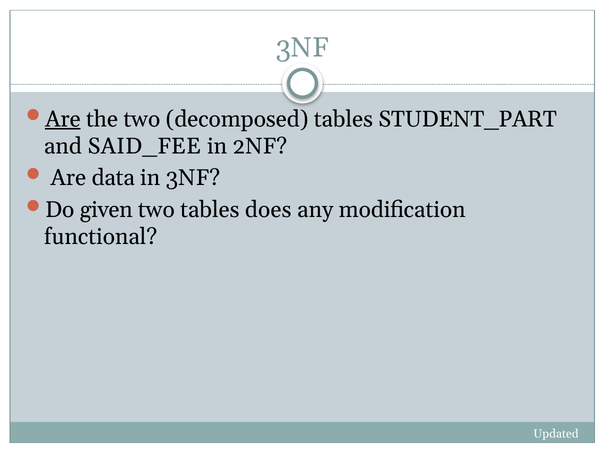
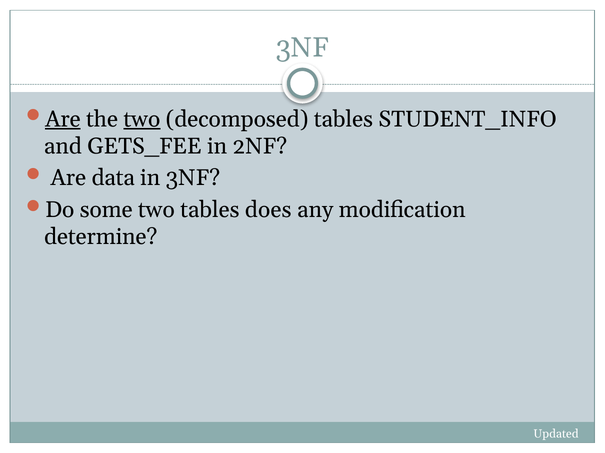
two at (142, 119) underline: none -> present
STUDENT_PART: STUDENT_PART -> STUDENT_INFO
SAID_FEE: SAID_FEE -> GETS_FEE
given: given -> some
functional: functional -> determine
